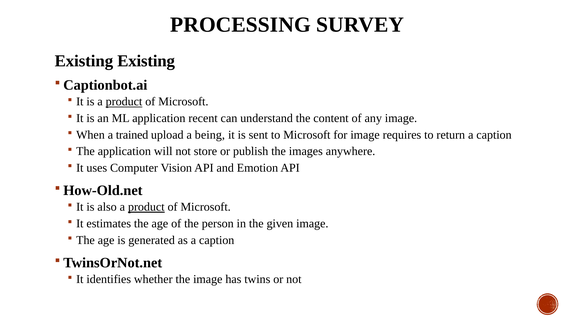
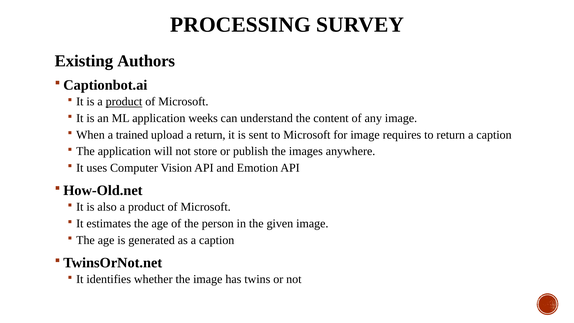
Existing Existing: Existing -> Authors
recent: recent -> weeks
a being: being -> return
product at (146, 207) underline: present -> none
